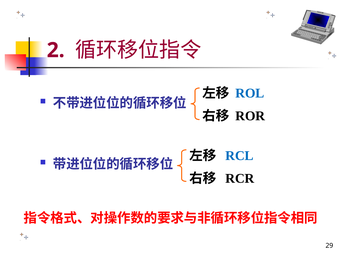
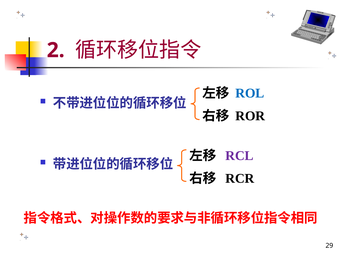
RCL colour: blue -> purple
